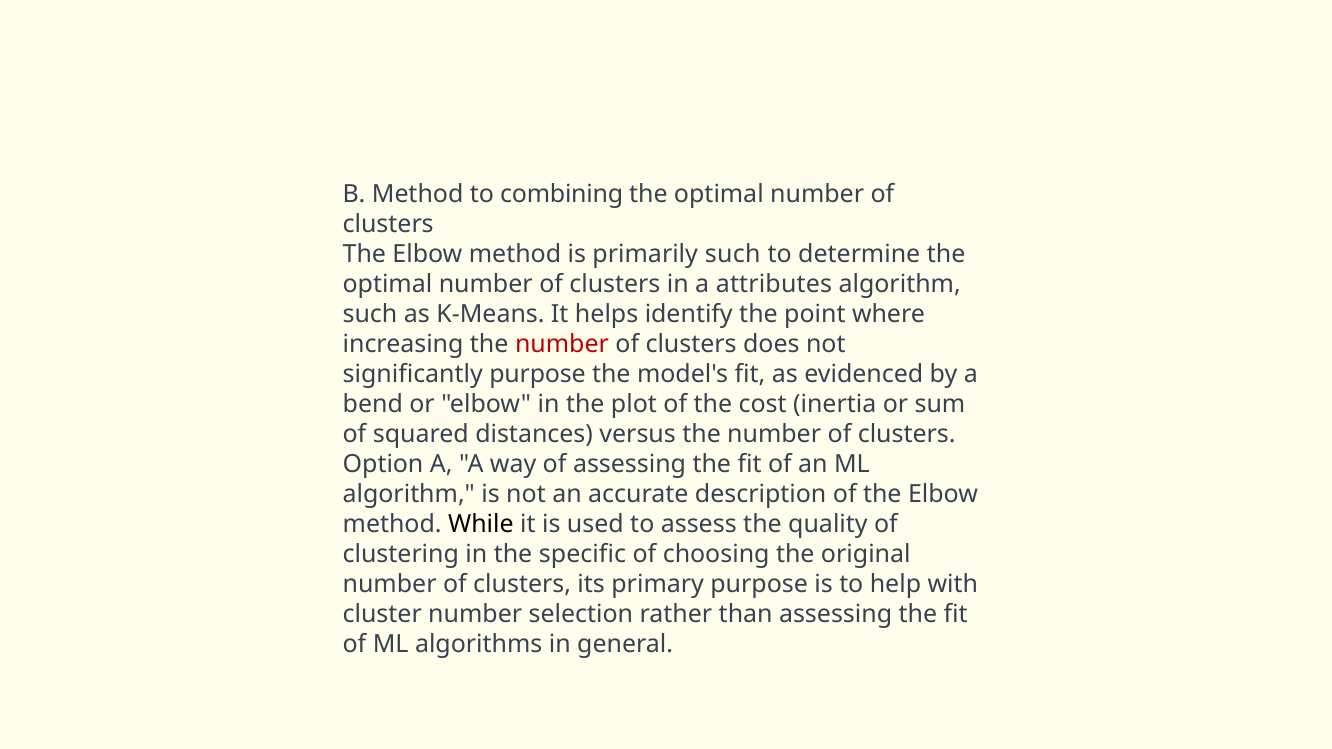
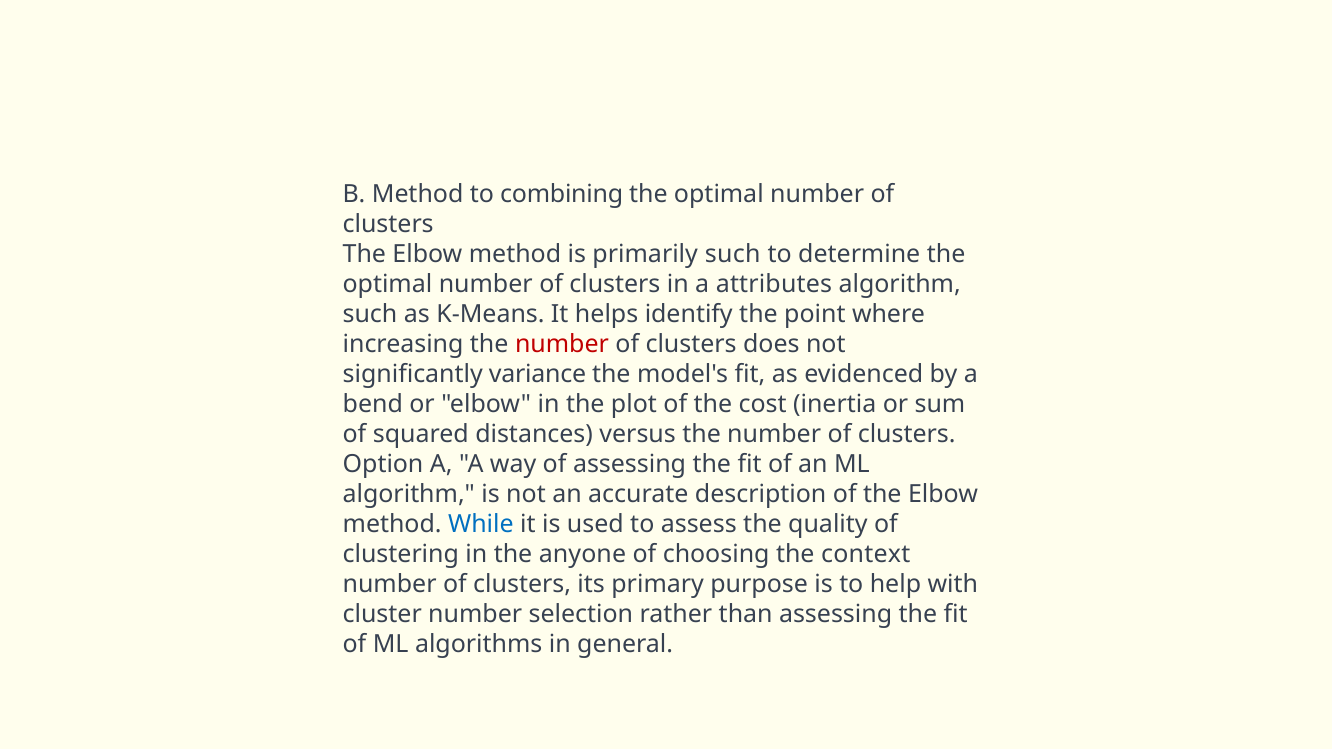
significantly purpose: purpose -> variance
While colour: black -> blue
specific: specific -> anyone
original: original -> context
